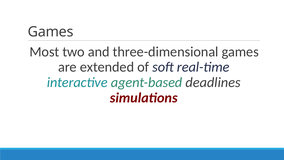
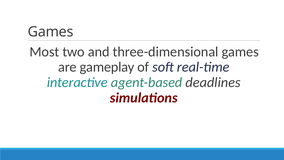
extended: extended -> gameplay
